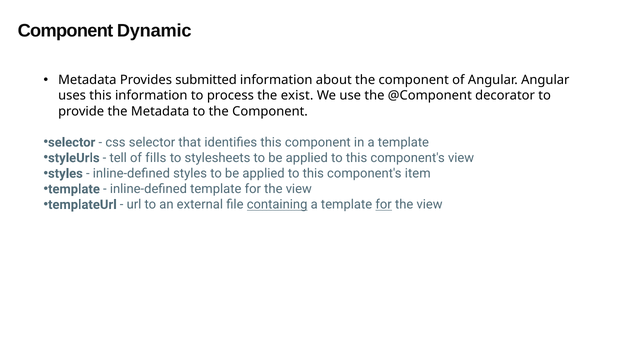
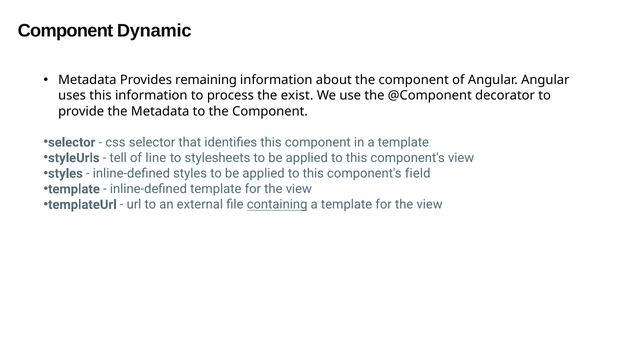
submitted: submitted -> remaining
fills: fills -> line
item: item -> field
for at (384, 205) underline: present -> none
